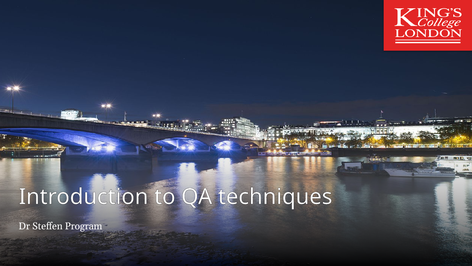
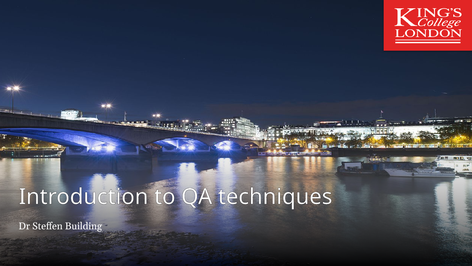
Program: Program -> Building
